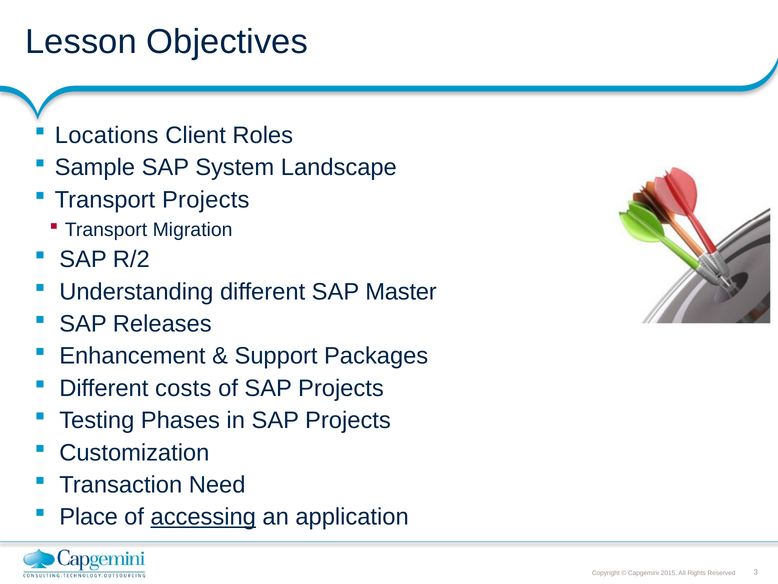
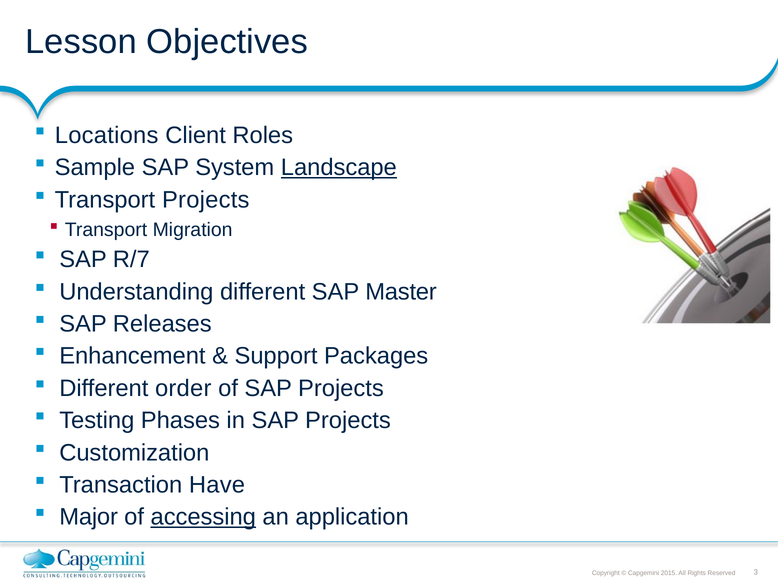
Landscape underline: none -> present
R/2: R/2 -> R/7
costs: costs -> order
Need: Need -> Have
Place: Place -> Major
